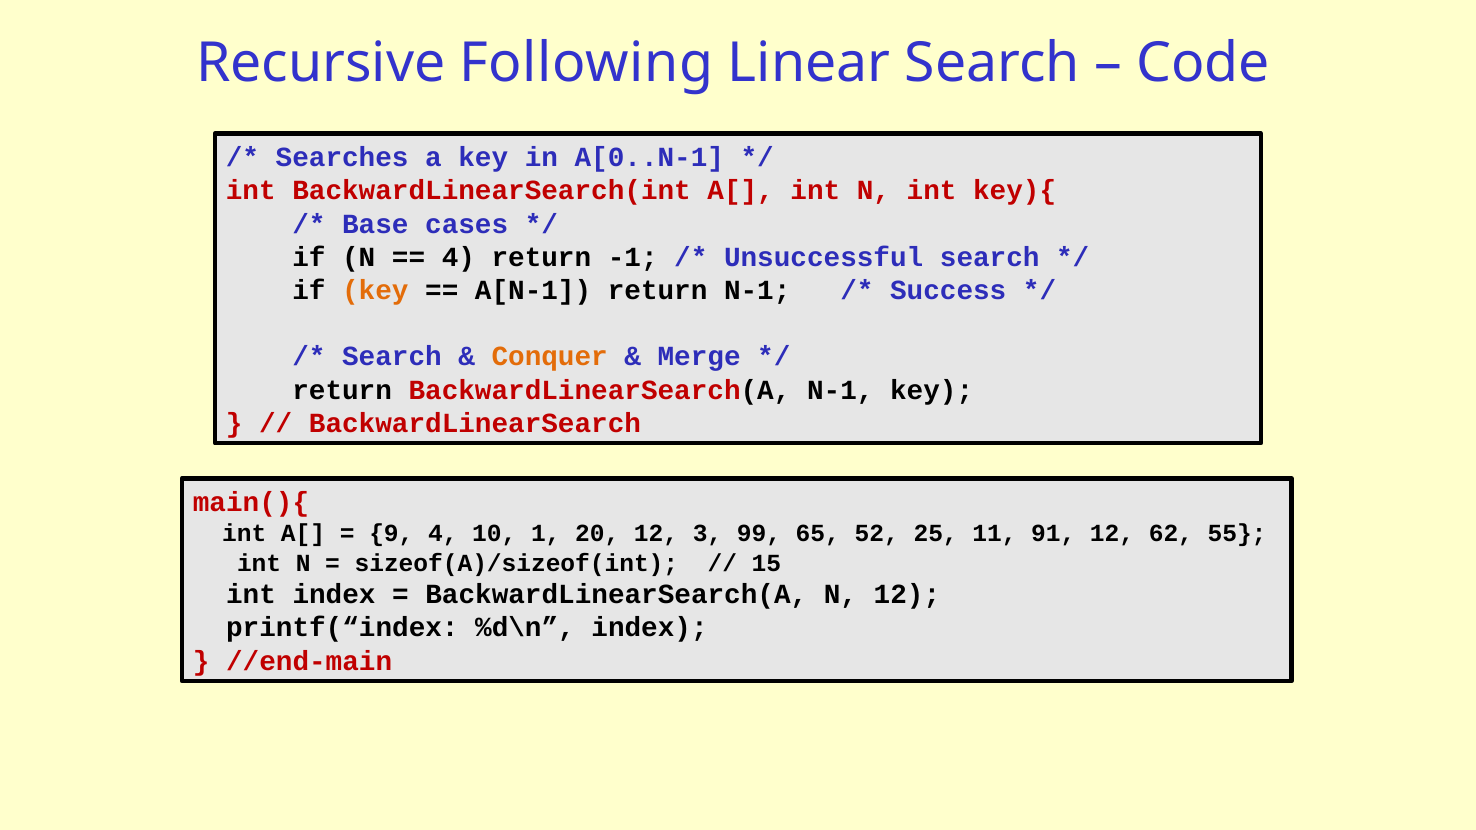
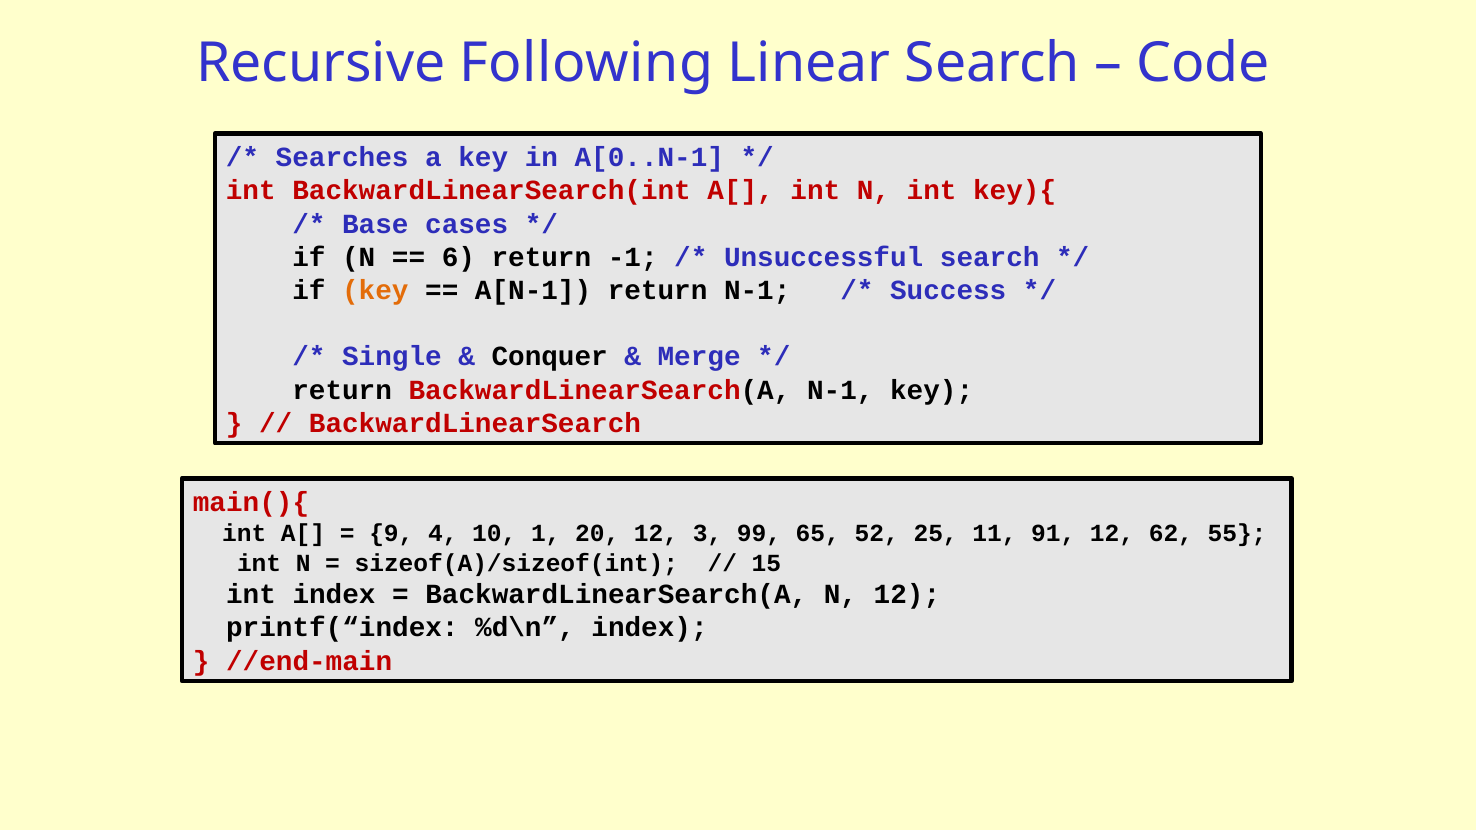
4 at (458, 257): 4 -> 6
Search at (392, 357): Search -> Single
Conquer colour: orange -> black
